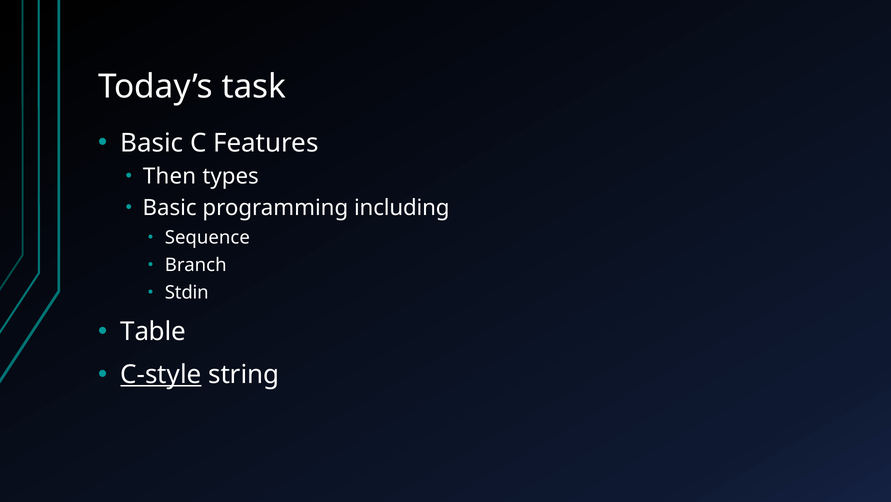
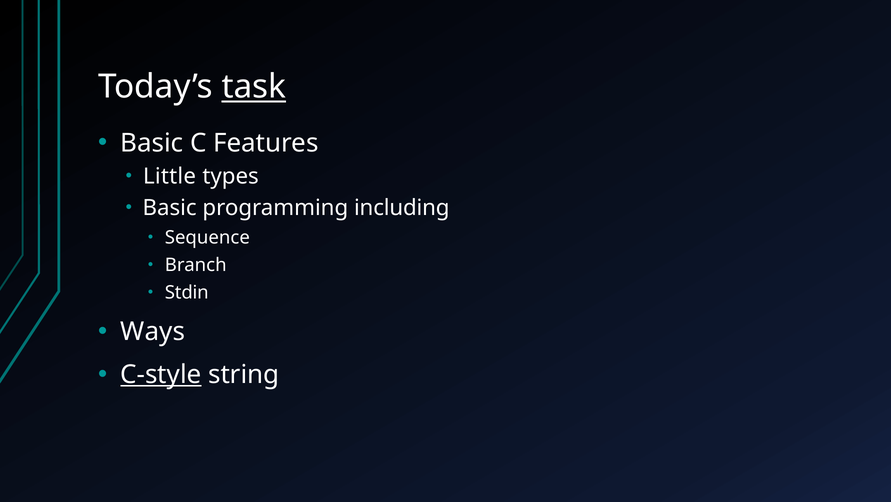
task underline: none -> present
Then: Then -> Little
Table: Table -> Ways
